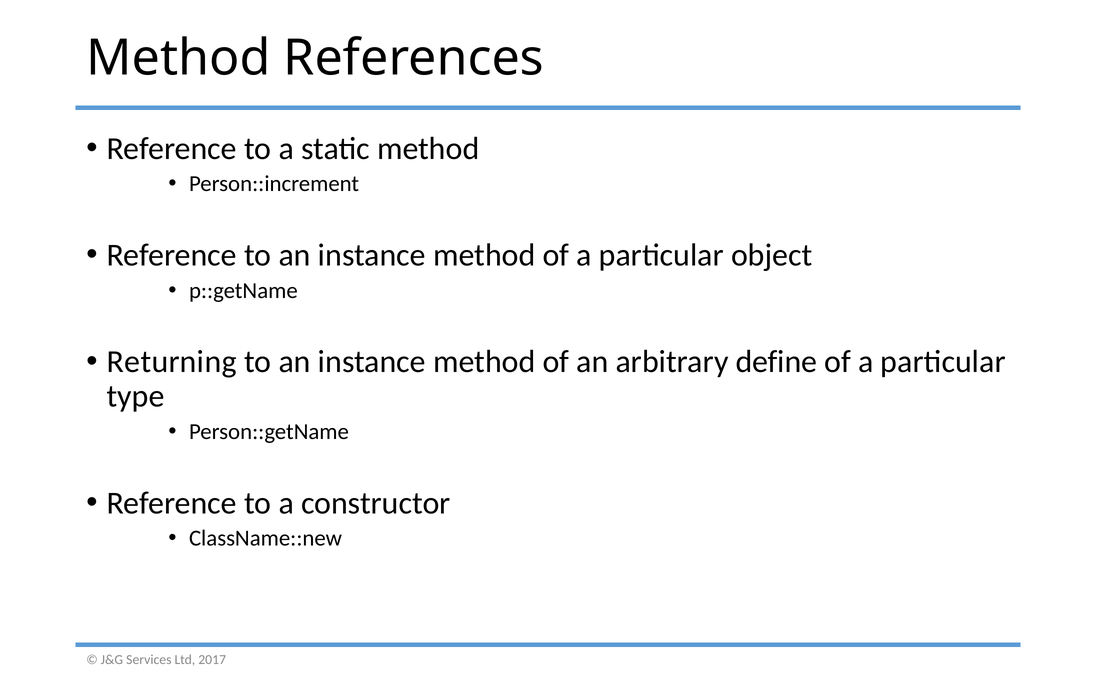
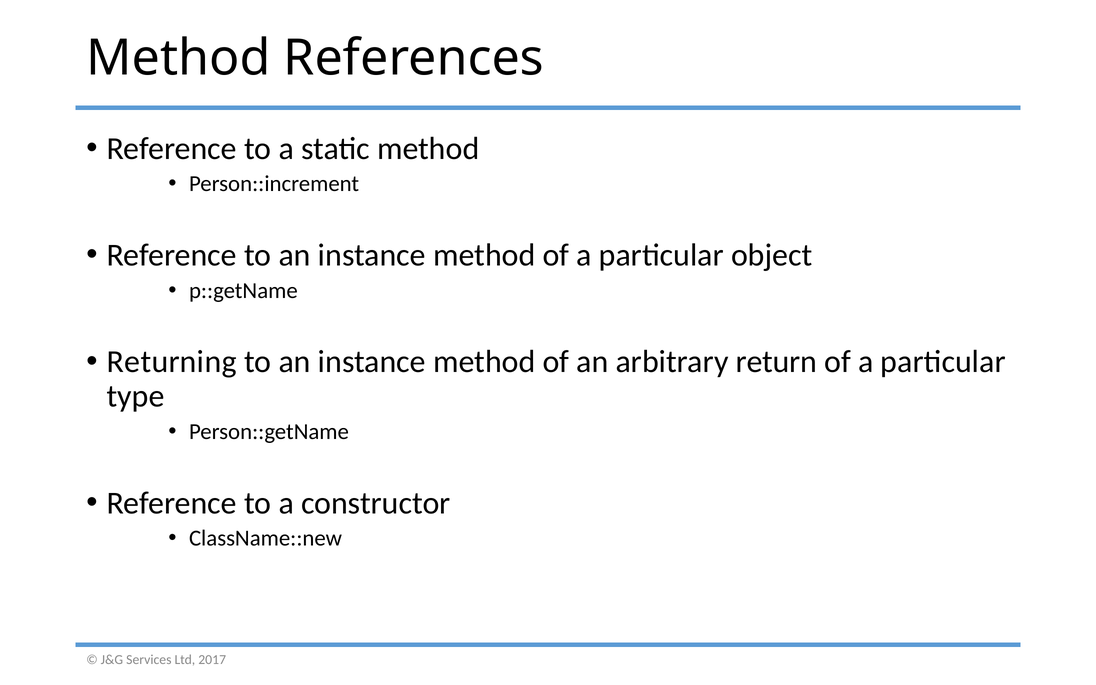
define: define -> return
